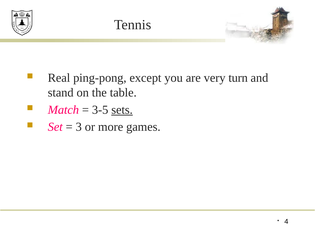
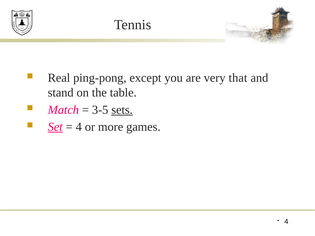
turn: turn -> that
Set underline: none -> present
3 at (79, 127): 3 -> 4
